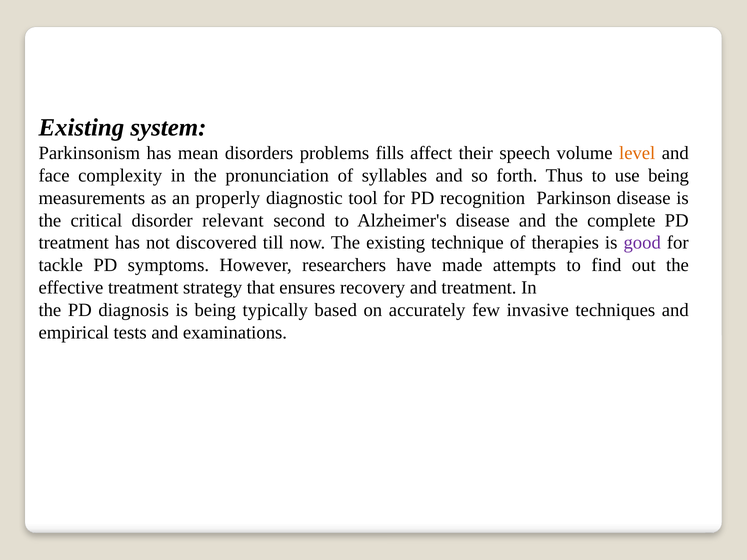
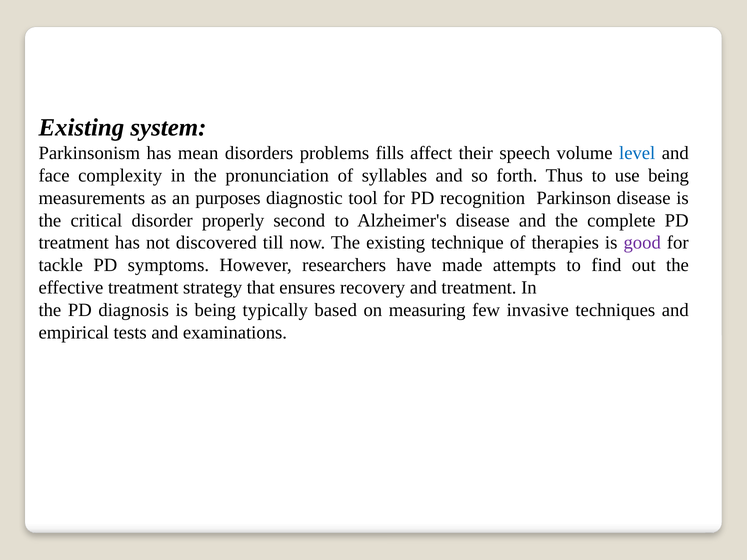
level colour: orange -> blue
properly: properly -> purposes
relevant: relevant -> properly
accurately: accurately -> measuring
